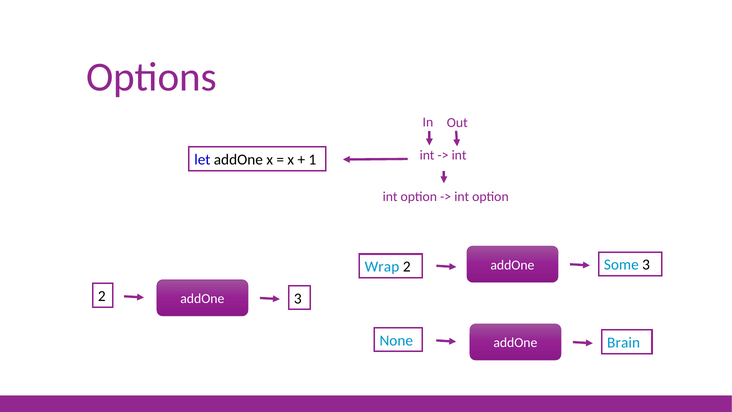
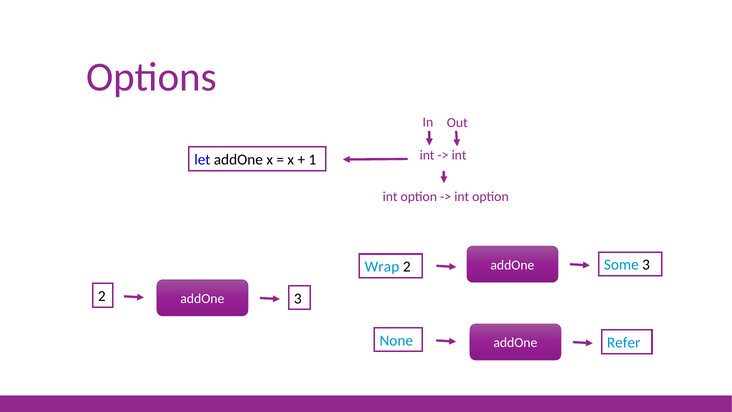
Brain: Brain -> Refer
